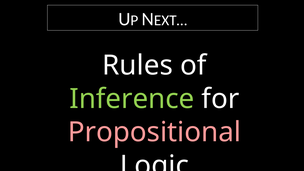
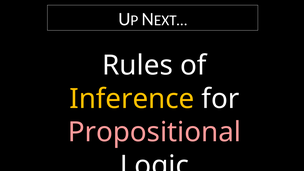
Inference colour: light green -> yellow
